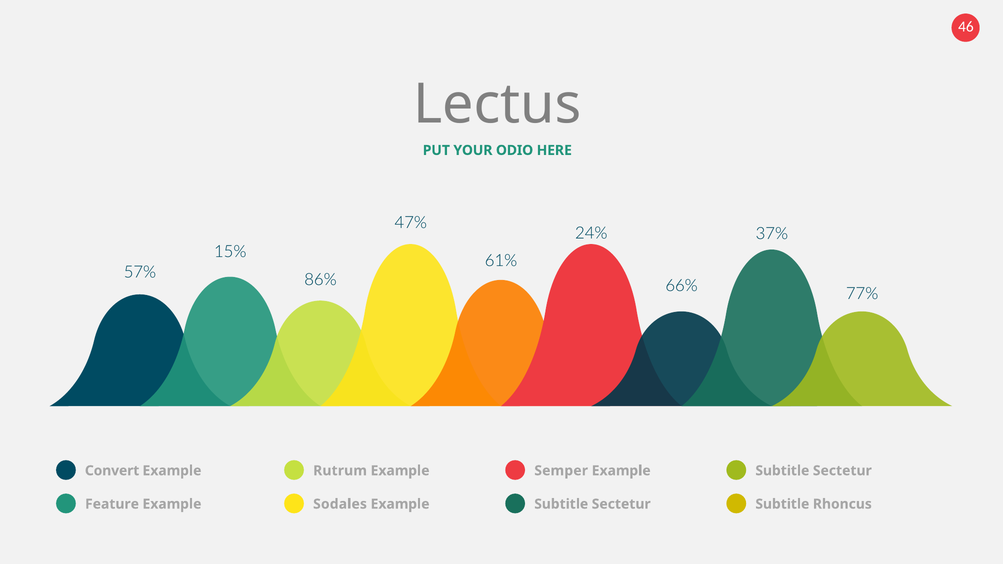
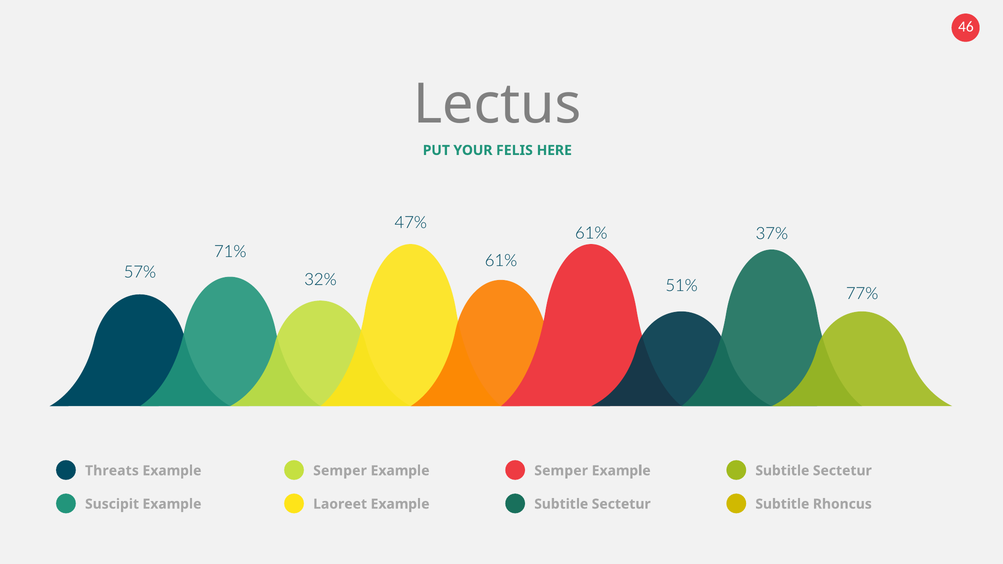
ODIO: ODIO -> FELIS
24% at (591, 234): 24% -> 61%
15%: 15% -> 71%
86%: 86% -> 32%
66%: 66% -> 51%
Convert: Convert -> Threats
Rutrum at (340, 471): Rutrum -> Semper
Feature: Feature -> Suscipit
Sodales: Sodales -> Laoreet
